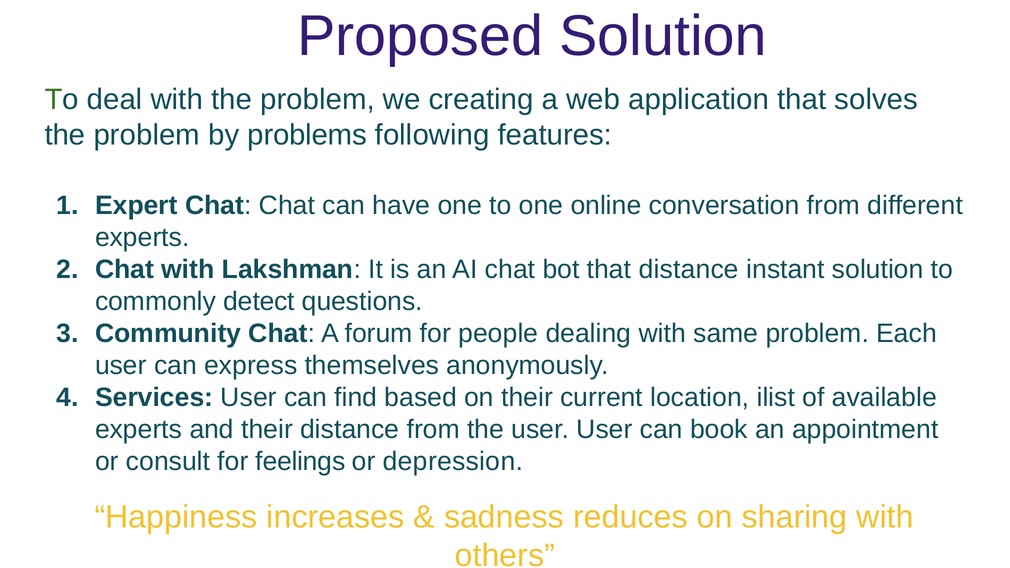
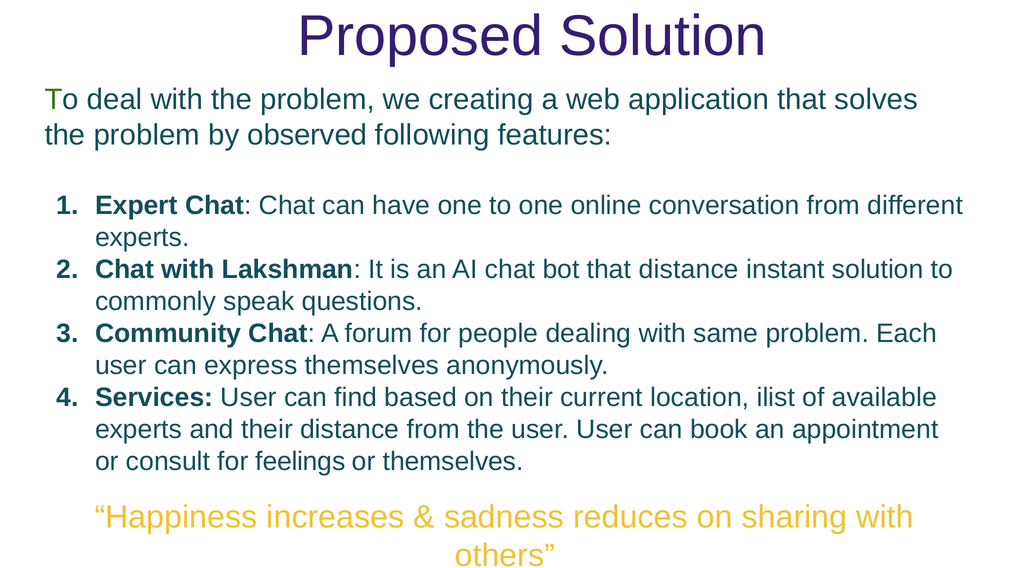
problems: problems -> observed
detect: detect -> speak
or depression: depression -> themselves
